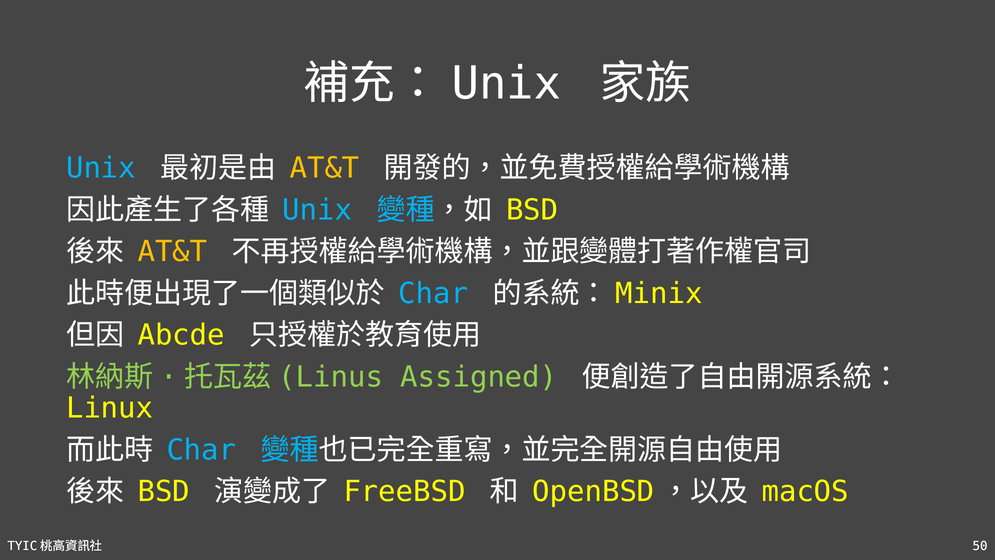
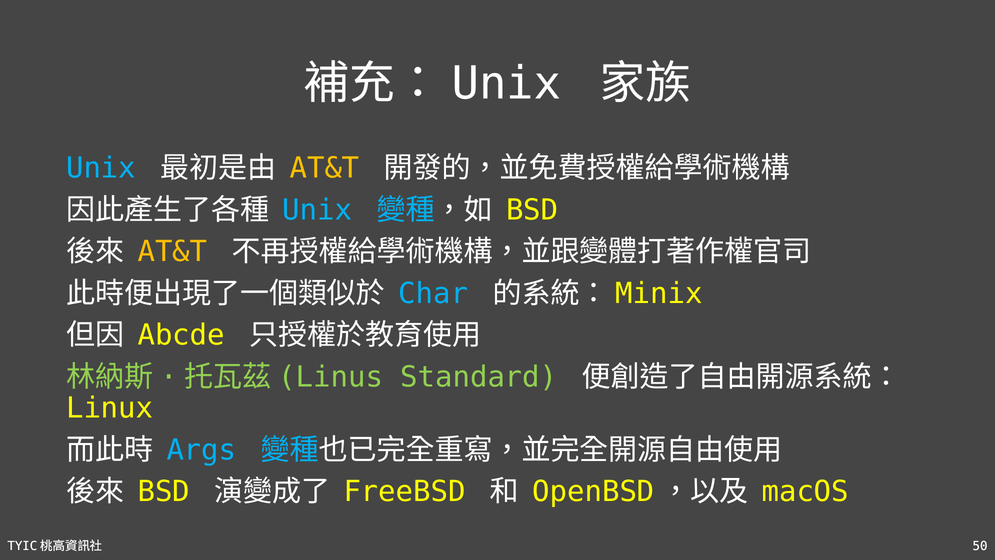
Assigned: Assigned -> Standard
Char at (201, 450): Char -> Args
